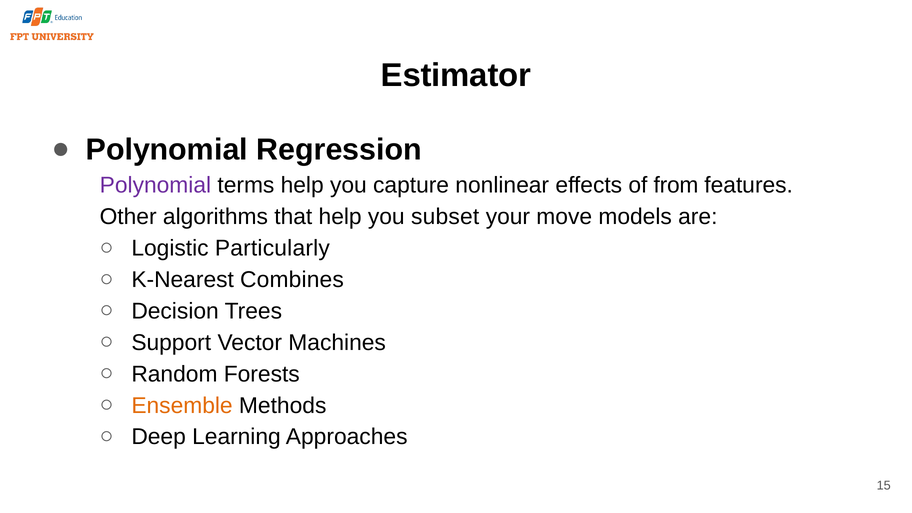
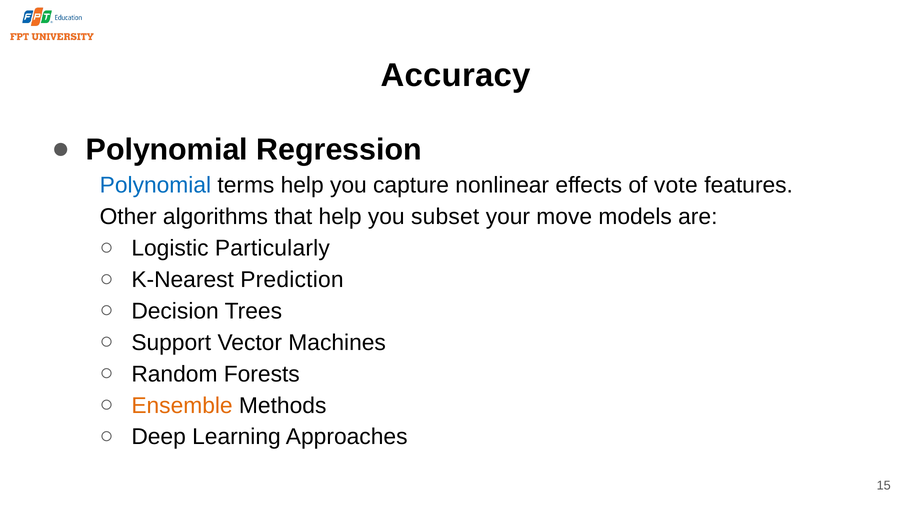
Estimator: Estimator -> Accuracy
Polynomial at (155, 185) colour: purple -> blue
from: from -> vote
Combines: Combines -> Prediction
